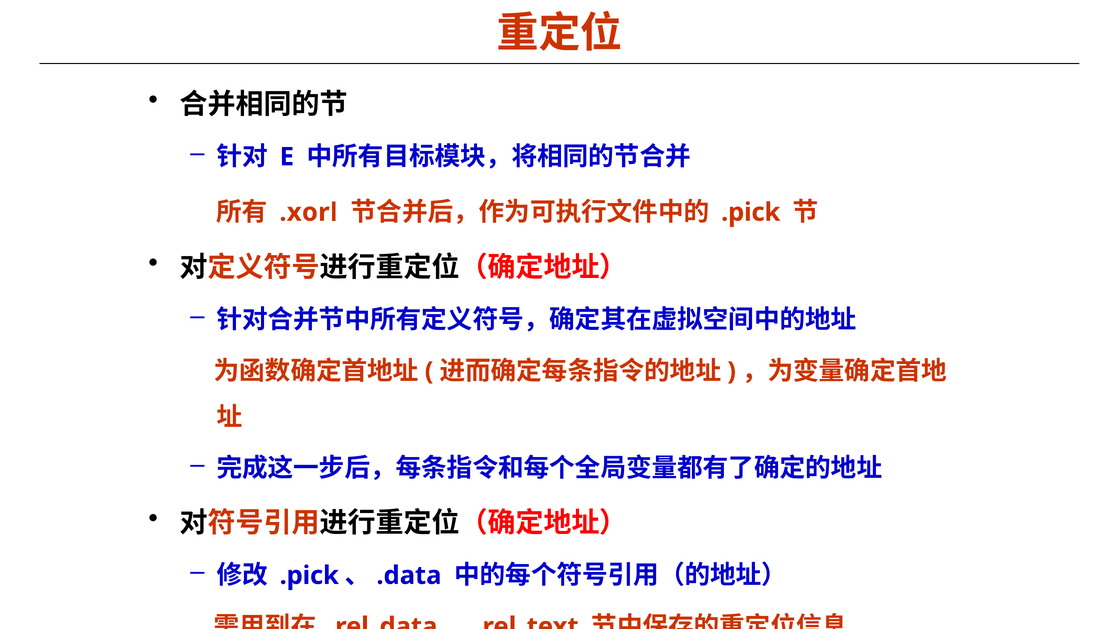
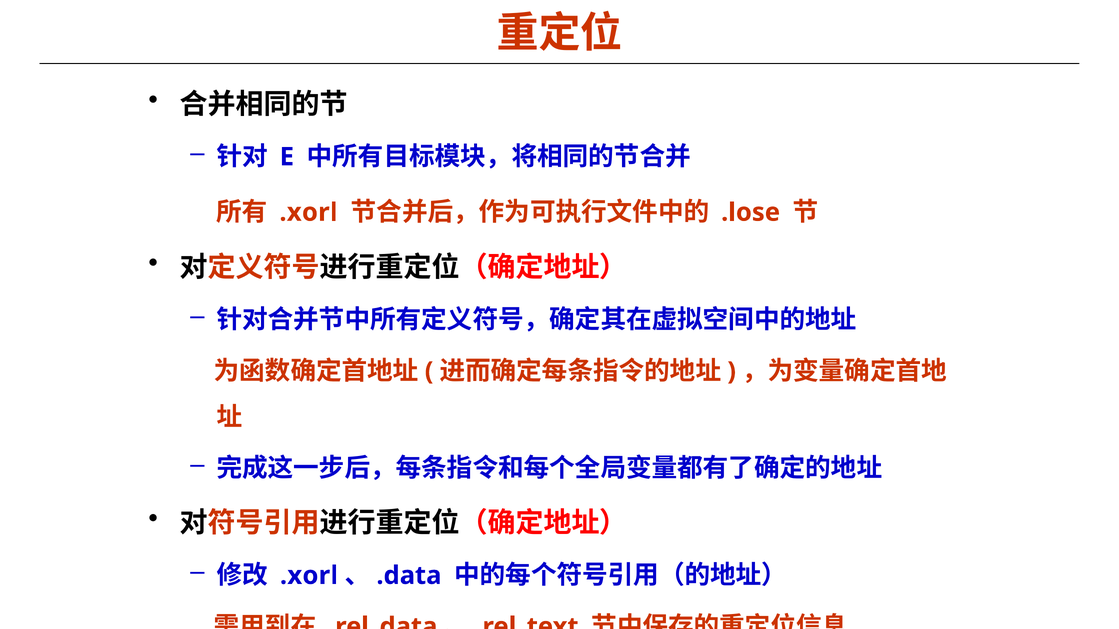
.pick at (751, 212): .pick -> .lose
.pick at (309, 576): .pick -> .xorl
